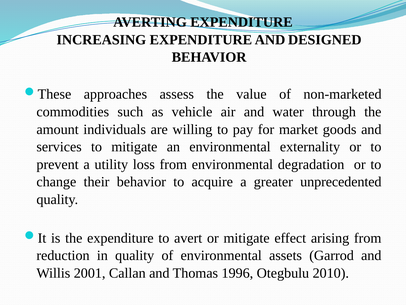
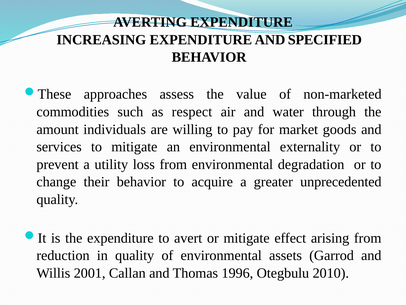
DESIGNED: DESIGNED -> SPECIFIED
vehicle: vehicle -> respect
